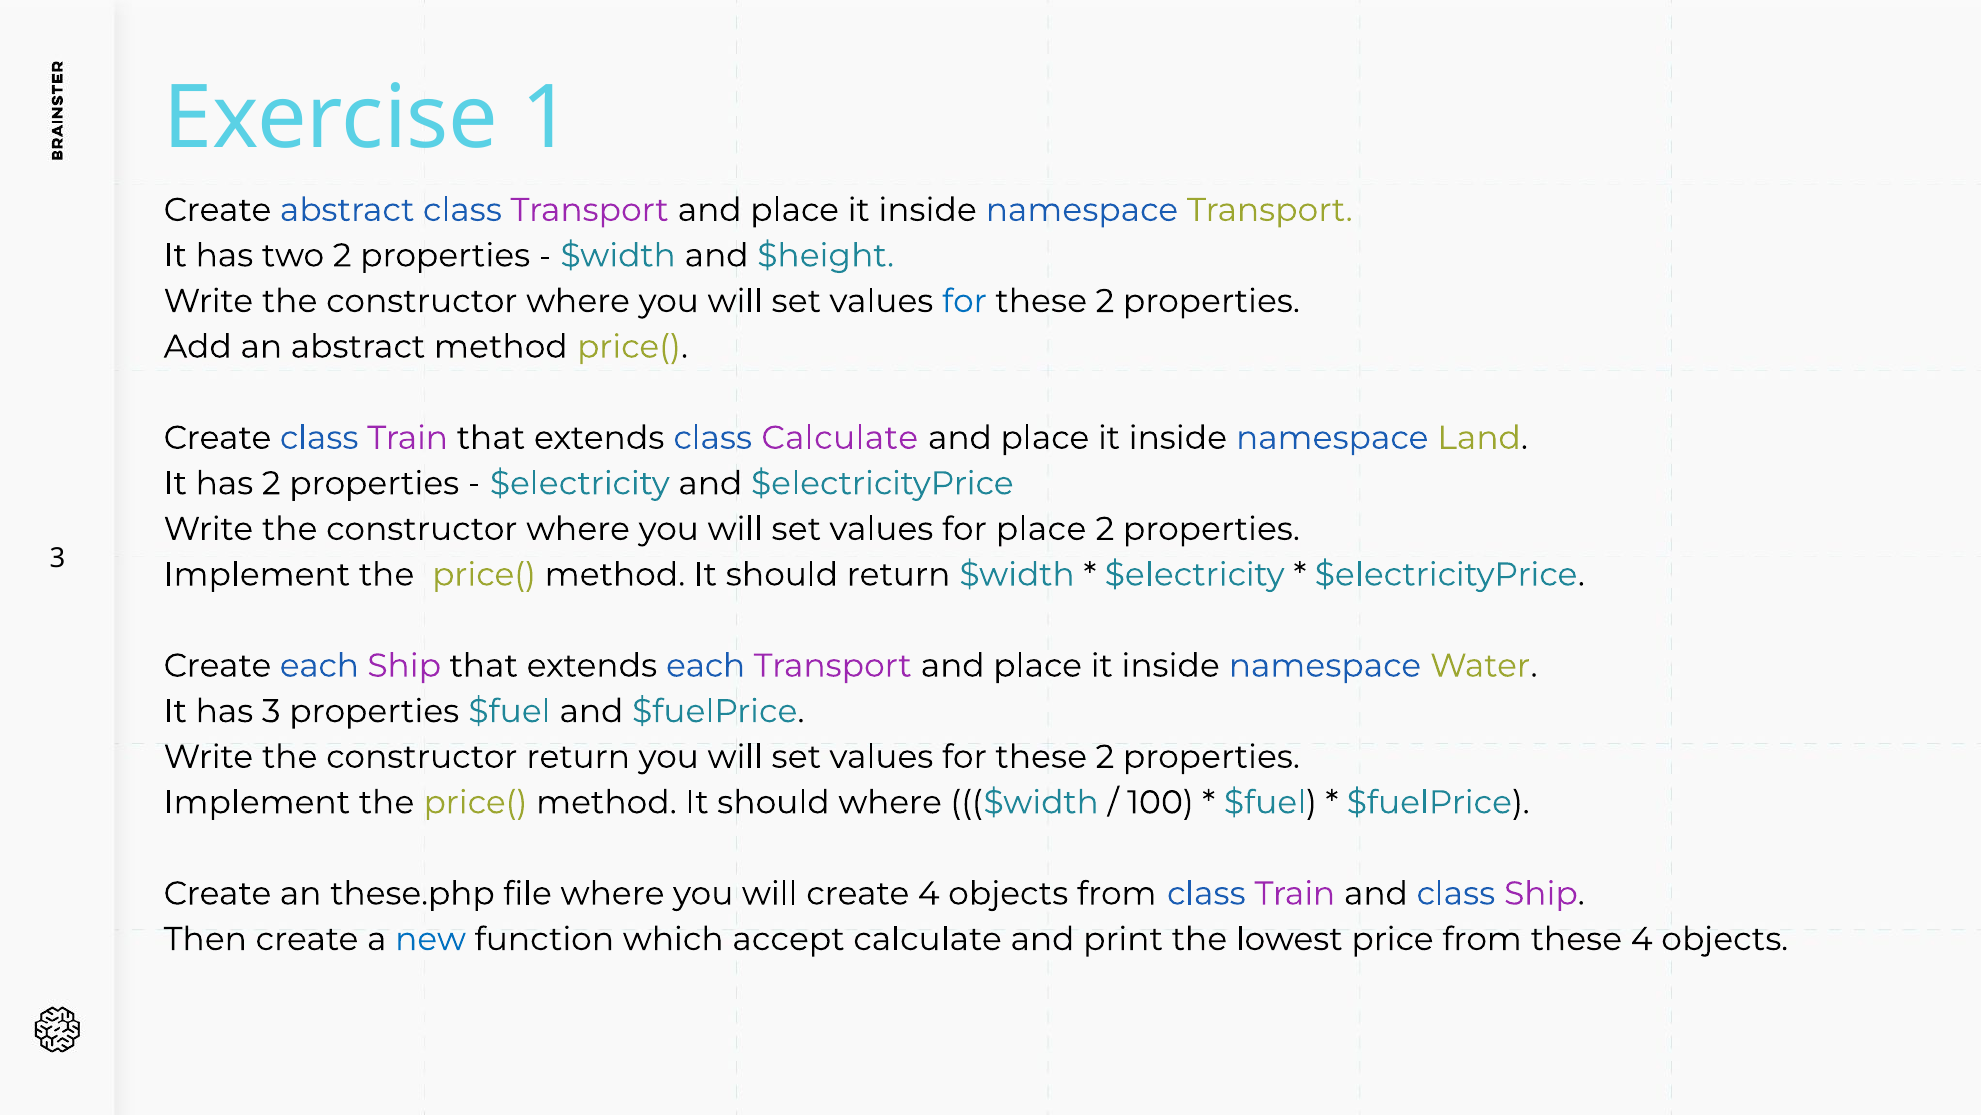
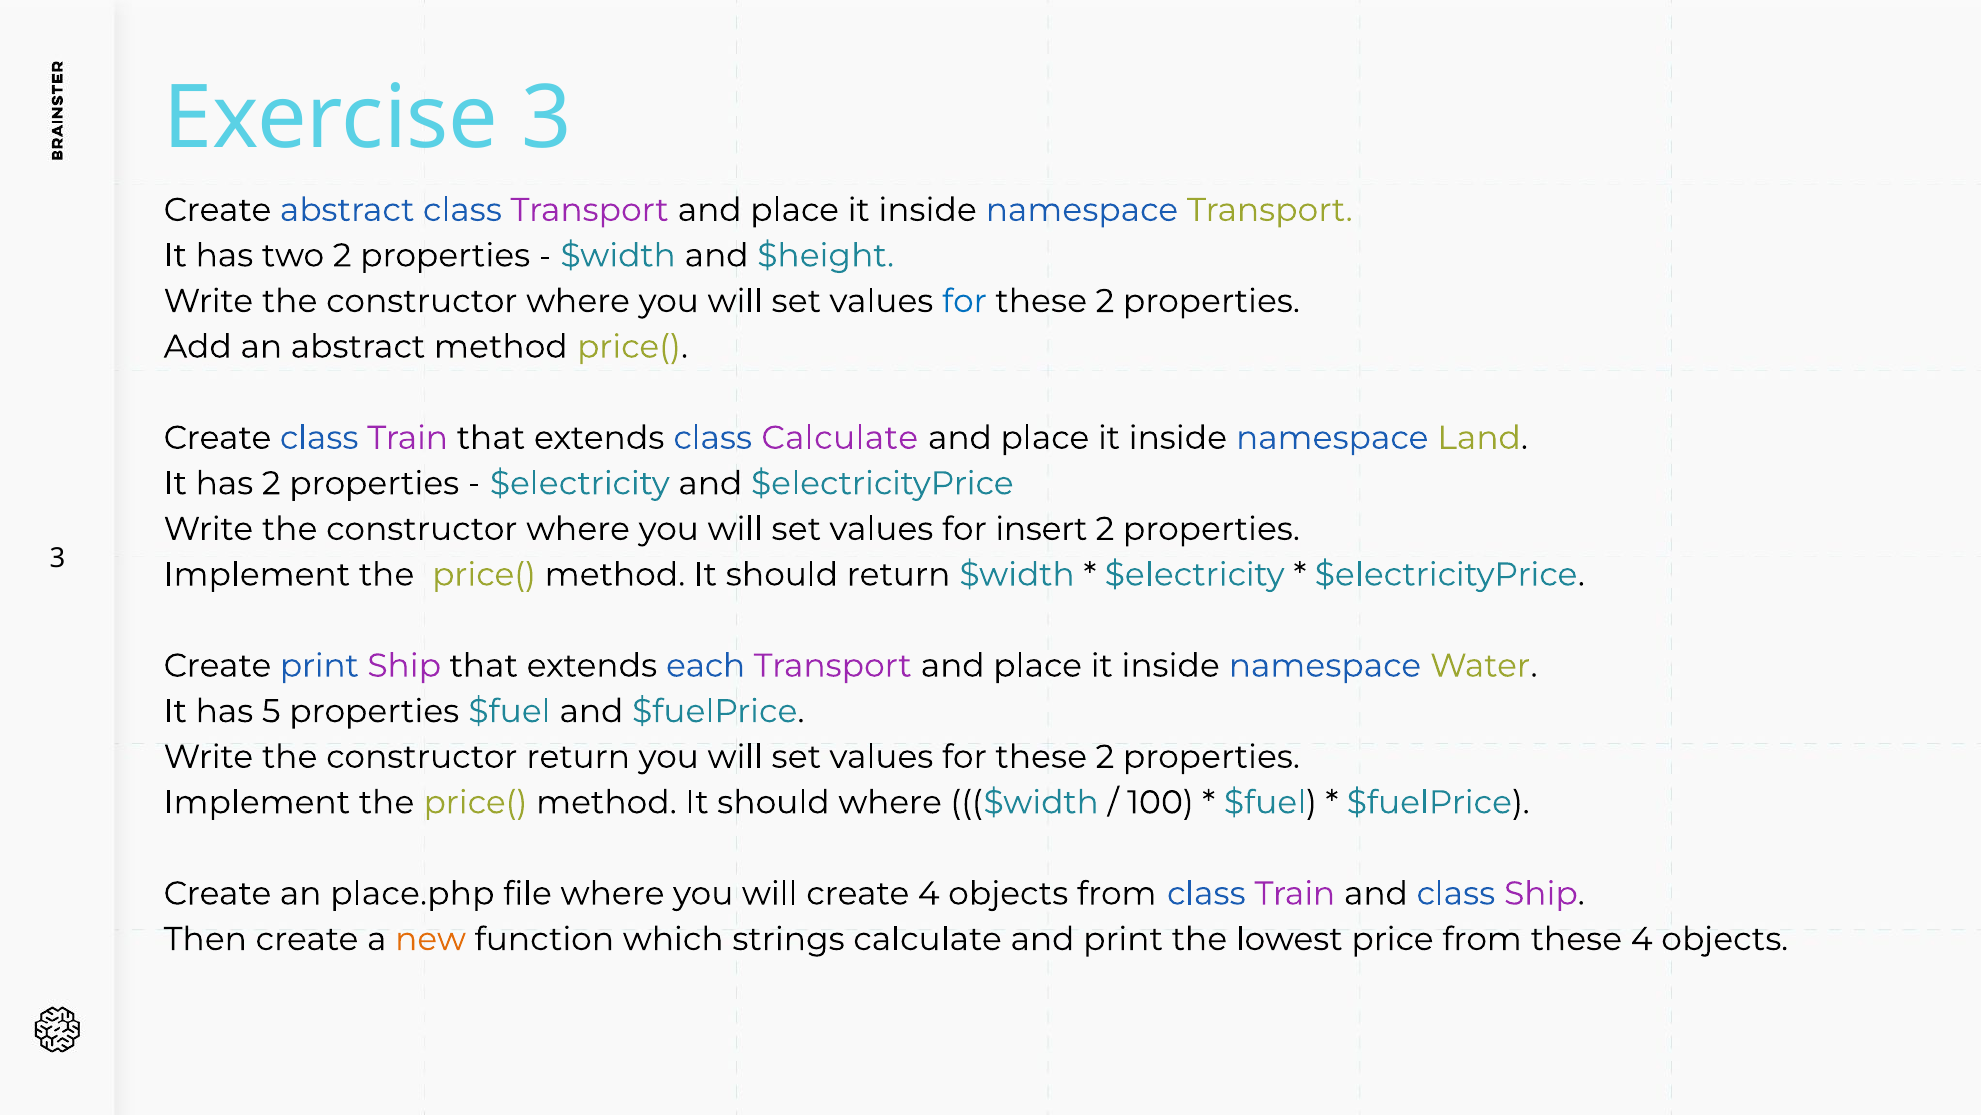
Exercise 1: 1 -> 3
for place: place -> insert
Create each: each -> print
has 3: 3 -> 5
these.php: these.php -> place.php
new colour: blue -> orange
accept: accept -> strings
